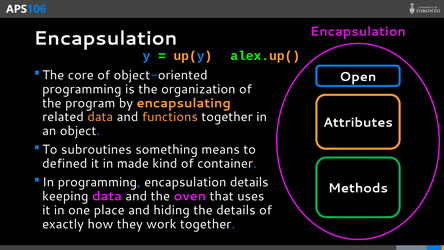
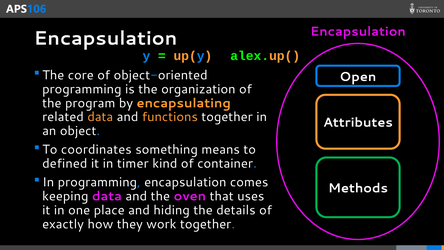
subroutines: subroutines -> coordinates
made: made -> timer
encapsulation details: details -> comes
